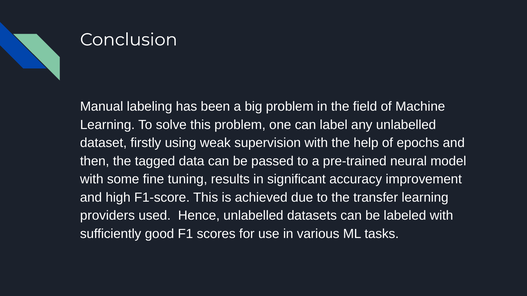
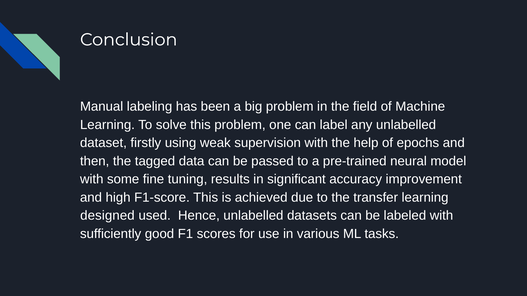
providers: providers -> designed
